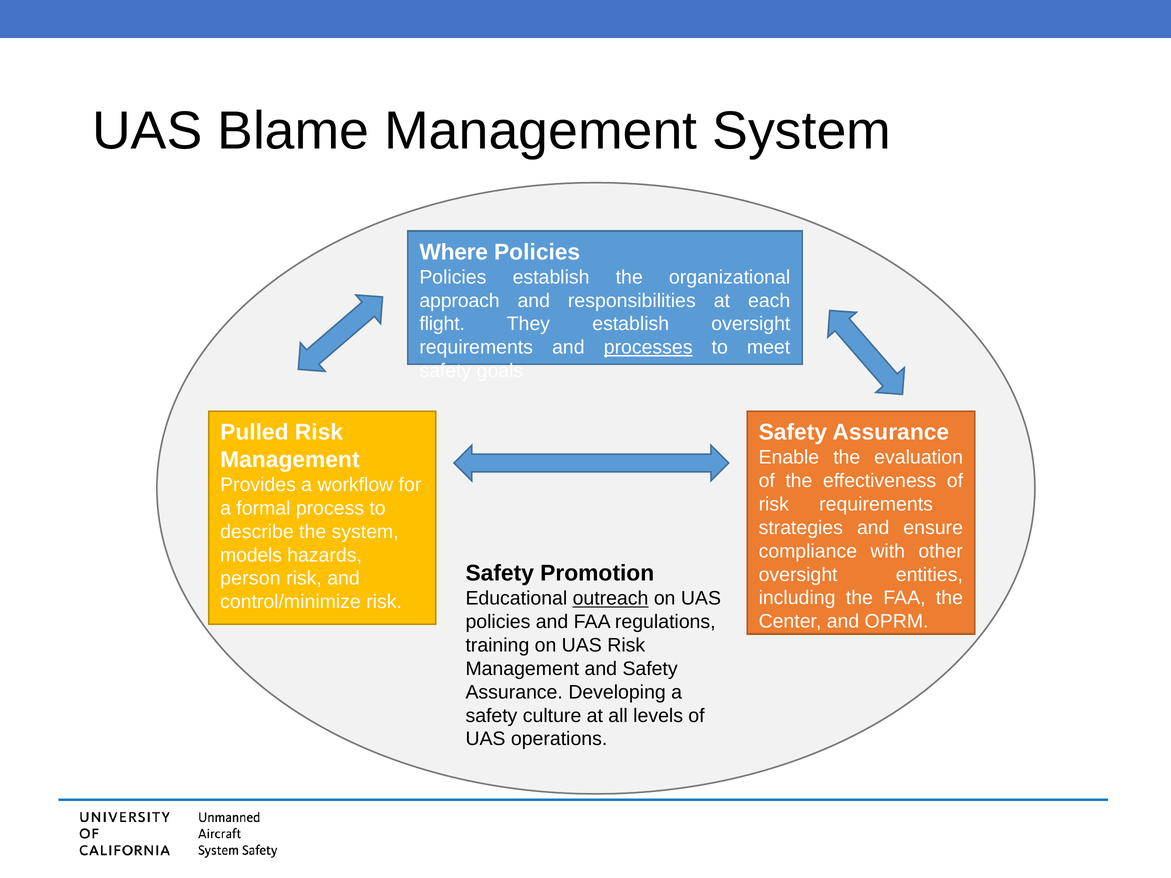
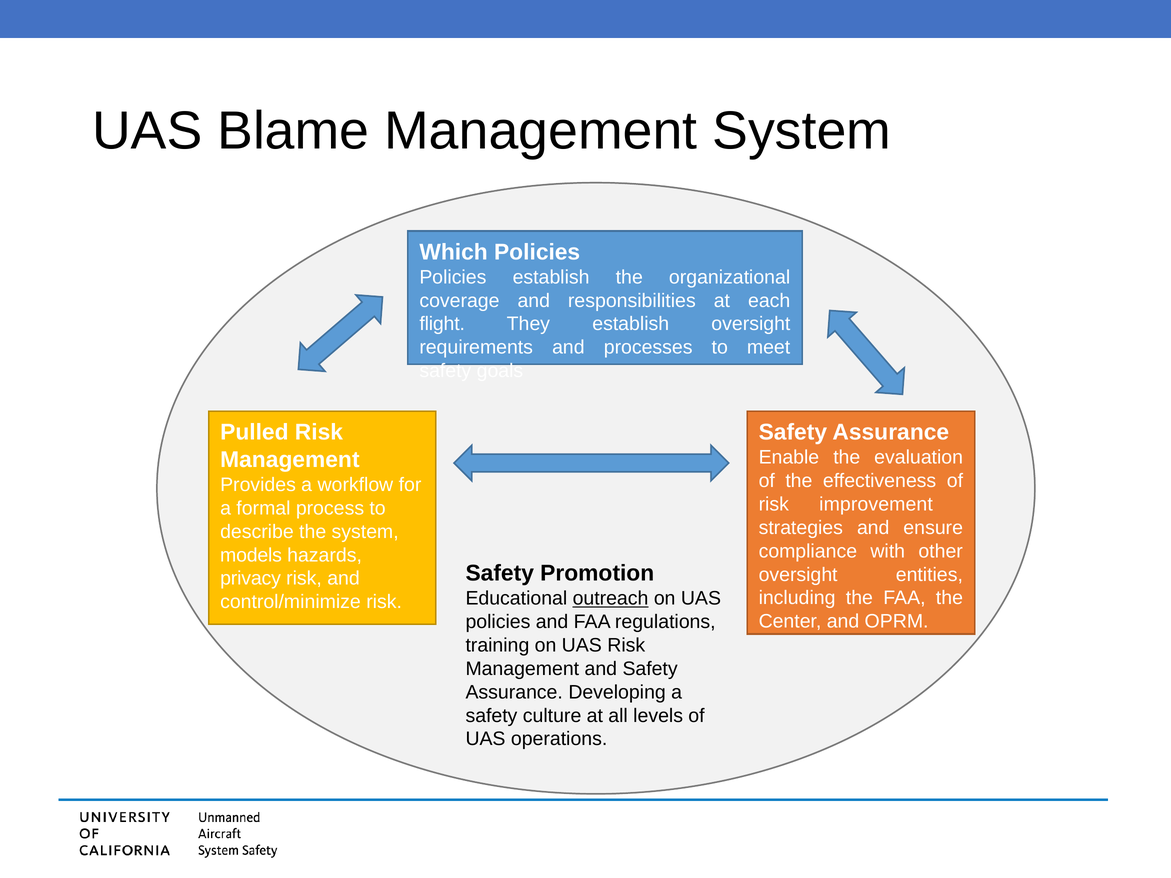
Where: Where -> Which
approach: approach -> coverage
processes underline: present -> none
risk requirements: requirements -> improvement
person: person -> privacy
